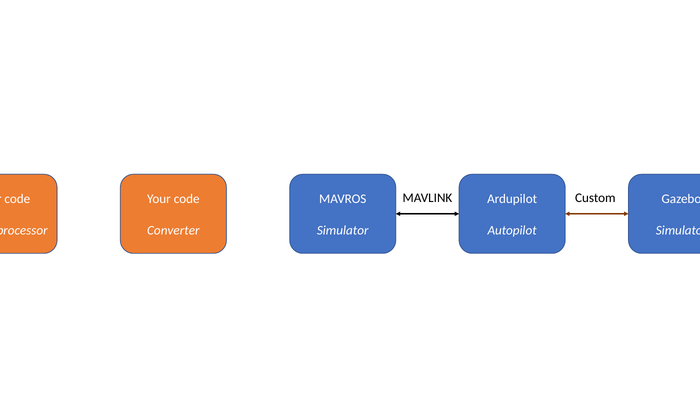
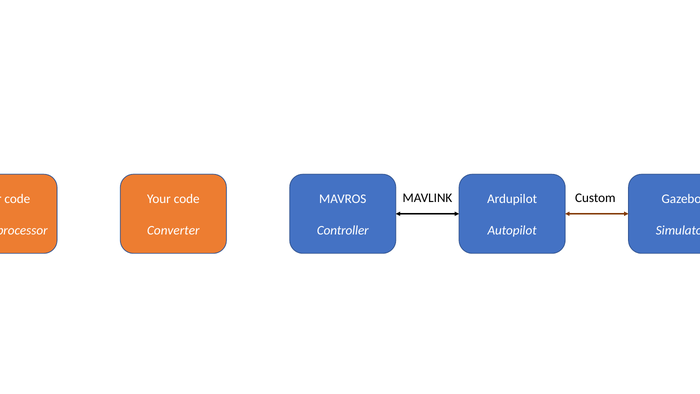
Simulator at (343, 230): Simulator -> Controller
